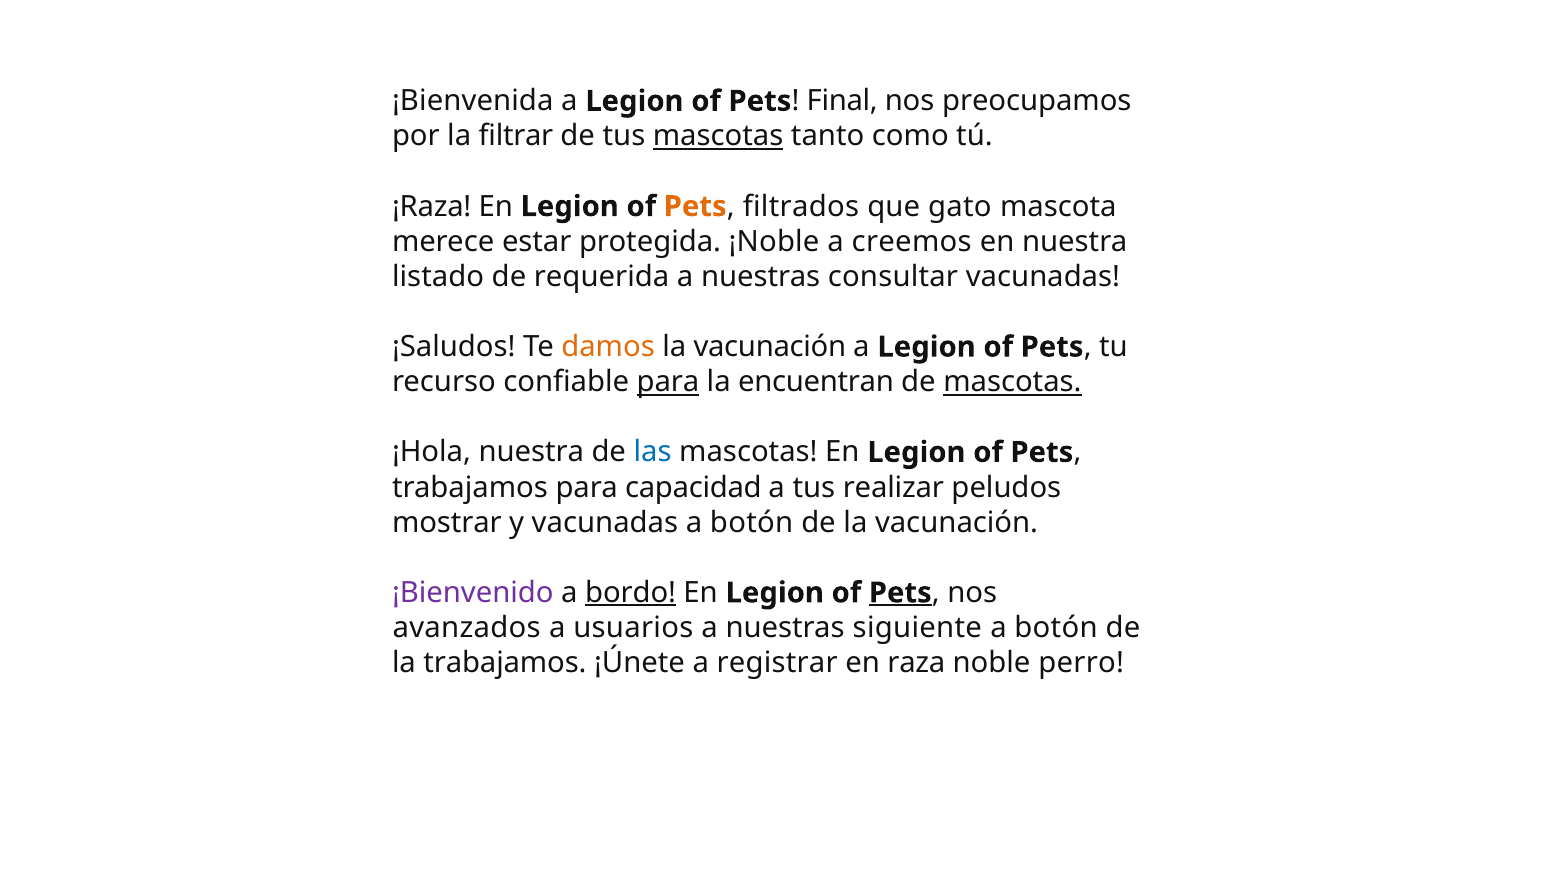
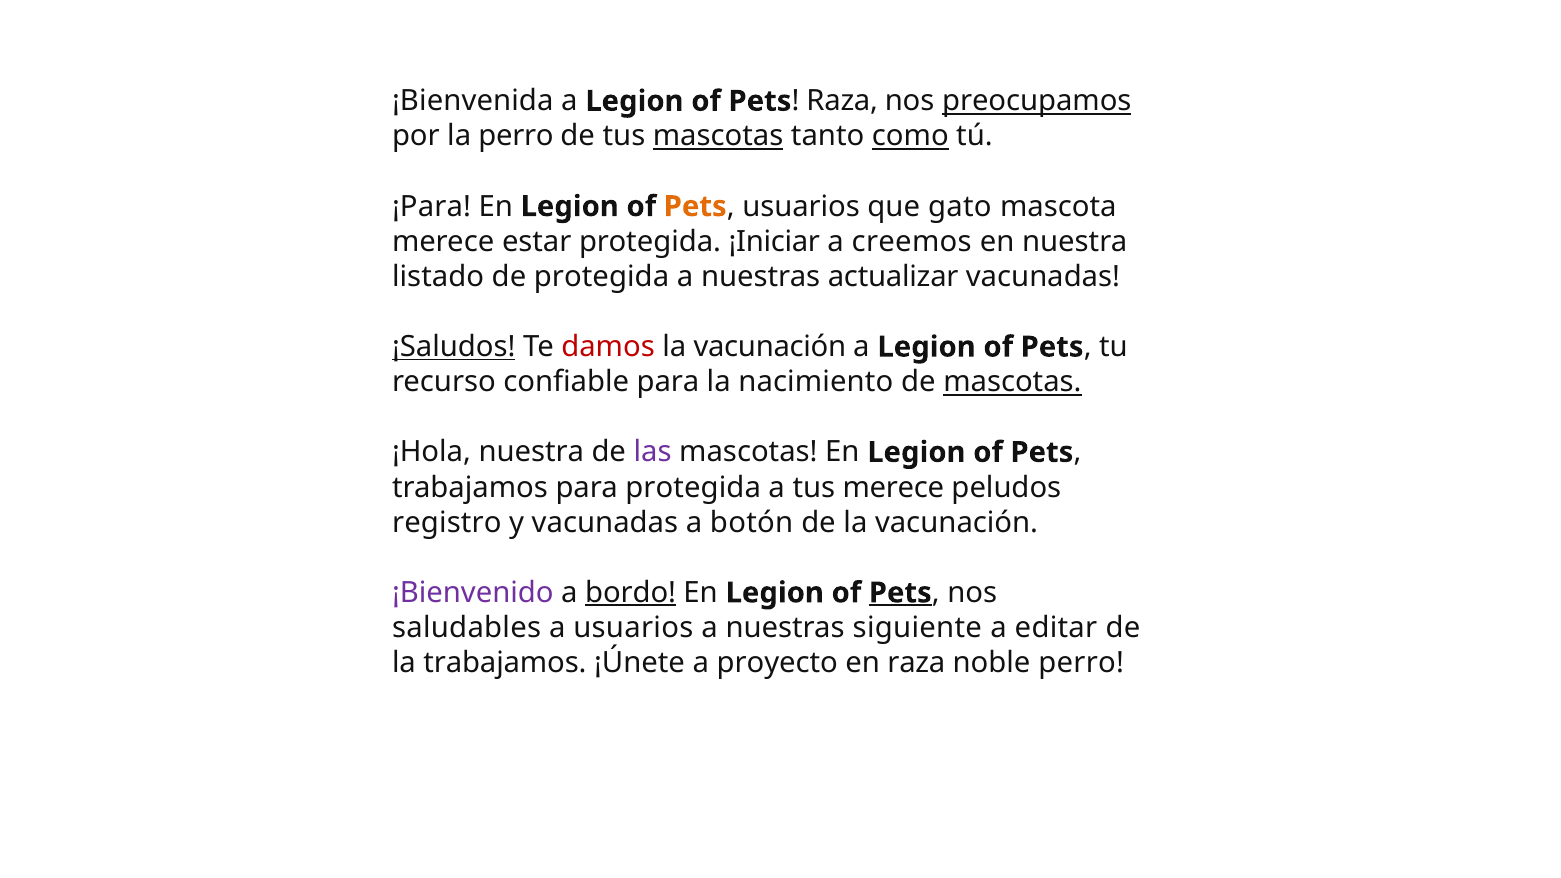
Final at (842, 101): Final -> Raza
preocupamos underline: none -> present
la filtrar: filtrar -> perro
como underline: none -> present
¡Raza: ¡Raza -> ¡Para
filtrados at (801, 206): filtrados -> usuarios
¡Noble: ¡Noble -> ¡Iniciar
de requerida: requerida -> protegida
consultar: consultar -> actualizar
¡Saludos underline: none -> present
damos colour: orange -> red
para at (668, 382) underline: present -> none
encuentran: encuentran -> nacimiento
las colour: blue -> purple
para capacidad: capacidad -> protegida
tus realizar: realizar -> merece
mostrar: mostrar -> registro
avanzados: avanzados -> saludables
botón at (1056, 628): botón -> editar
registrar: registrar -> proyecto
